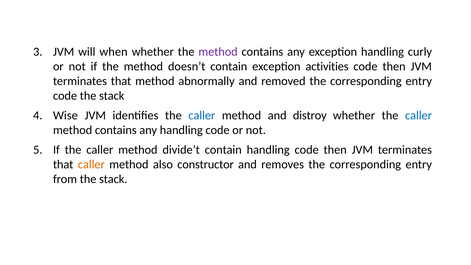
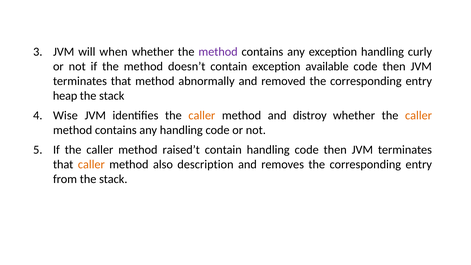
activities: activities -> available
code at (65, 96): code -> heap
caller at (202, 115) colour: blue -> orange
caller at (419, 115) colour: blue -> orange
divide’t: divide’t -> raised’t
constructor: constructor -> description
